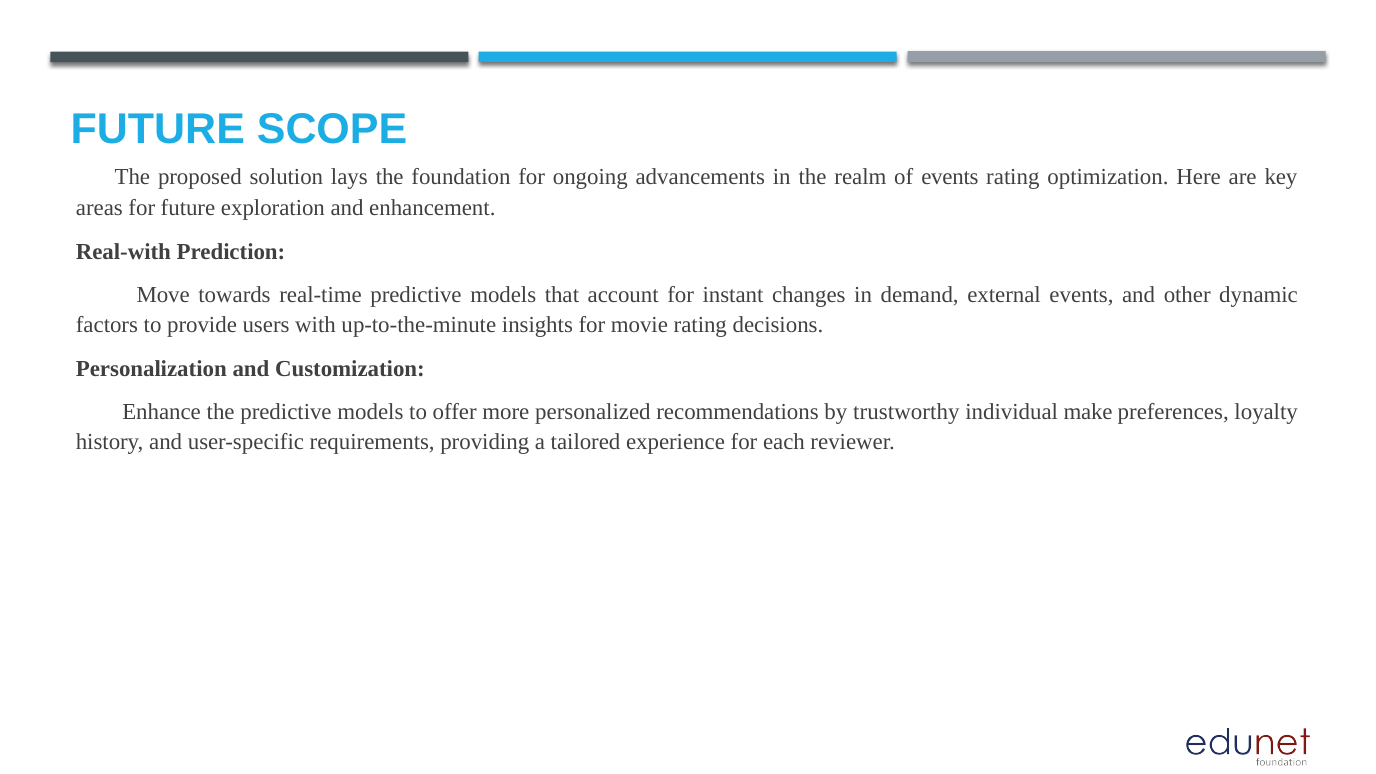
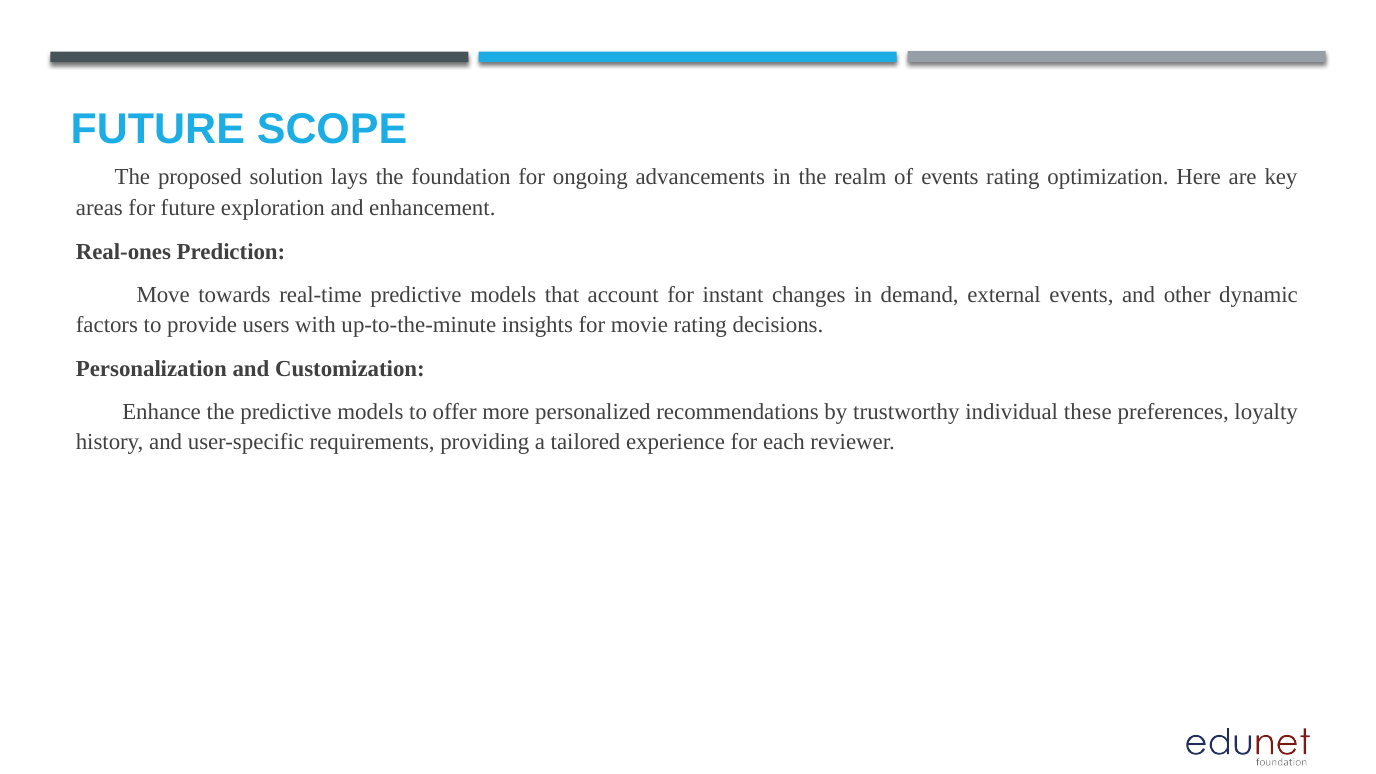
Real-with: Real-with -> Real-ones
make: make -> these
